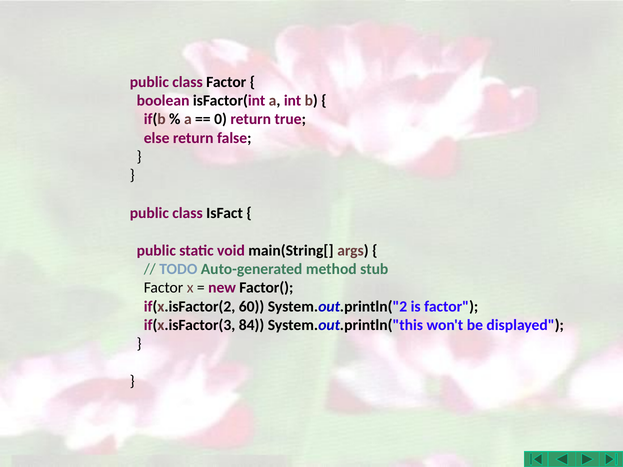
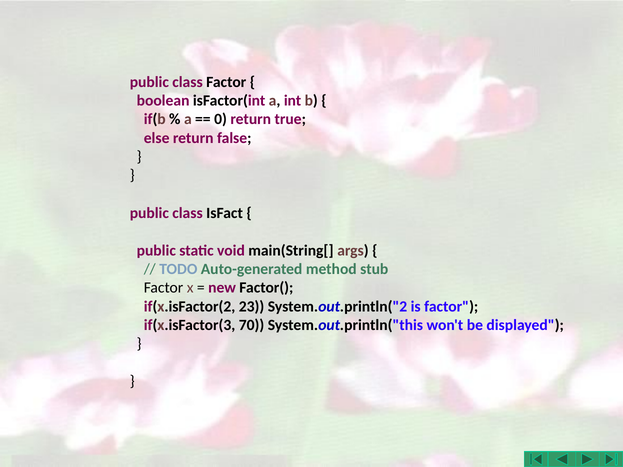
60: 60 -> 23
84: 84 -> 70
